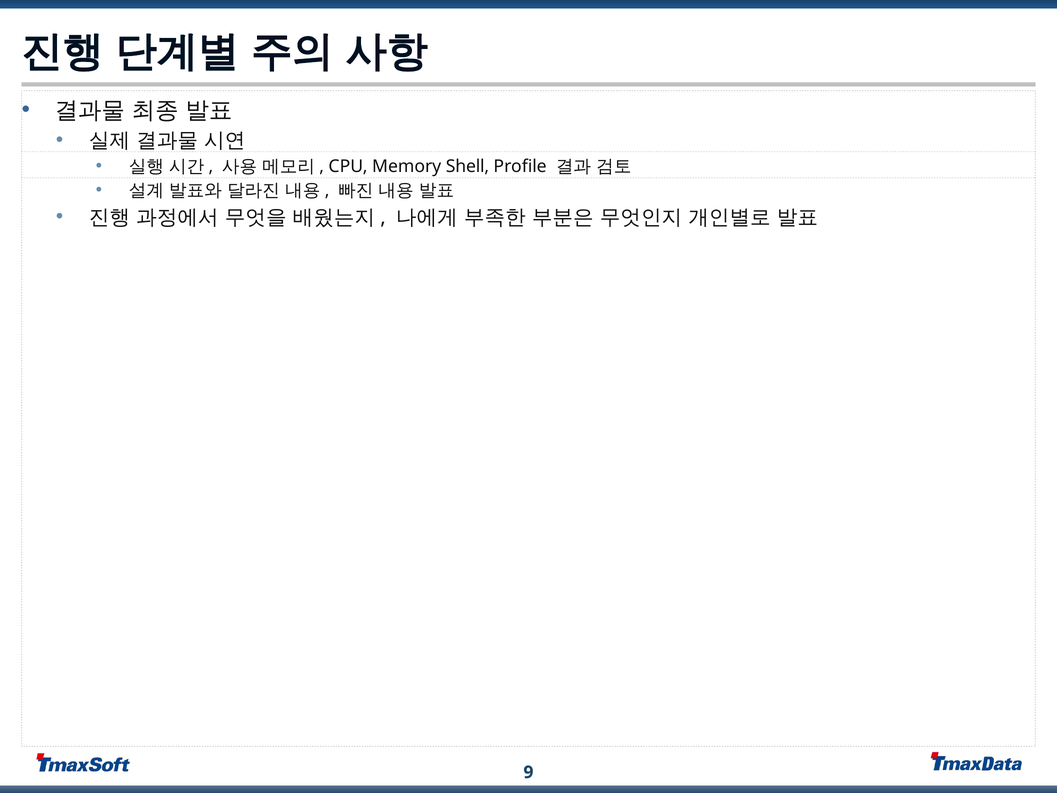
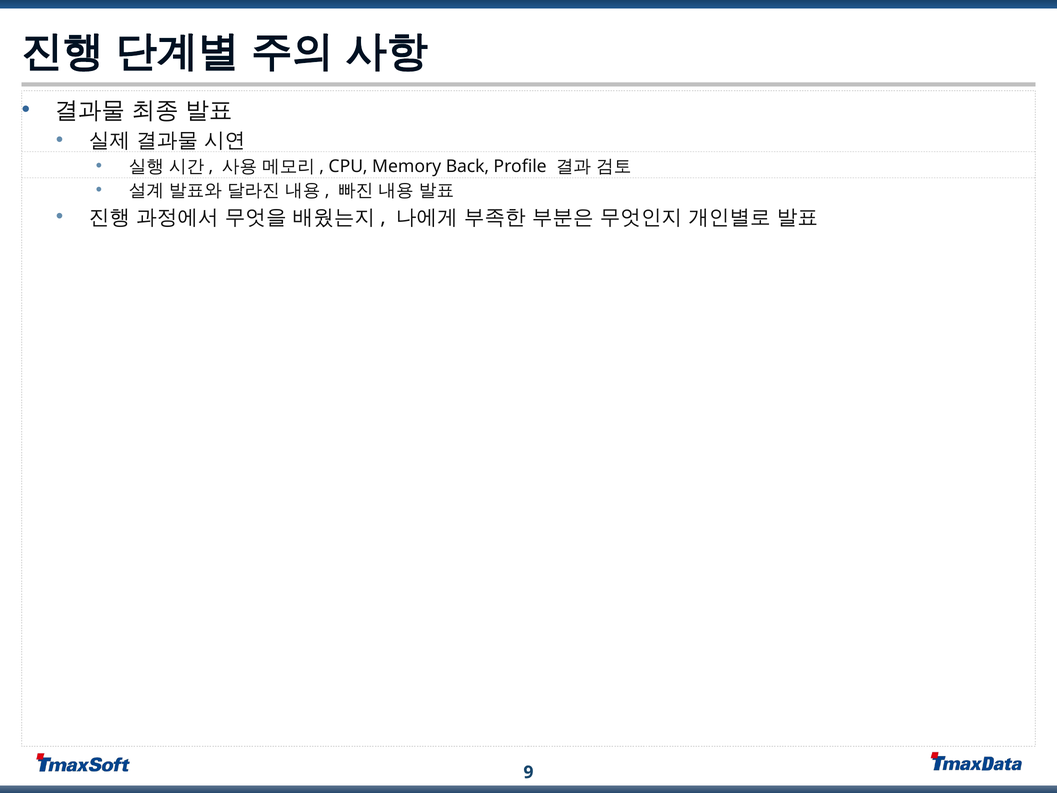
Shell: Shell -> Back
